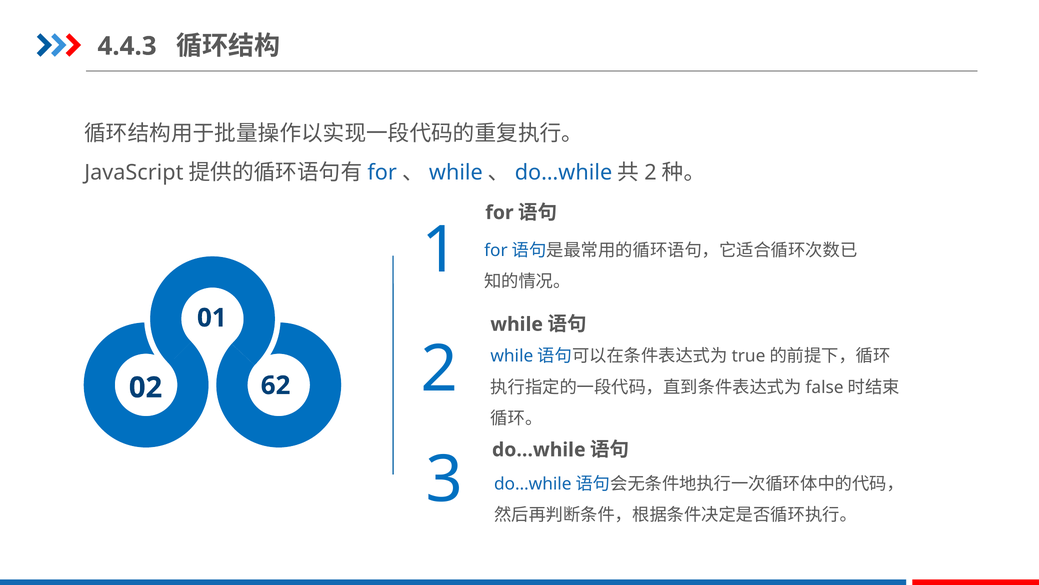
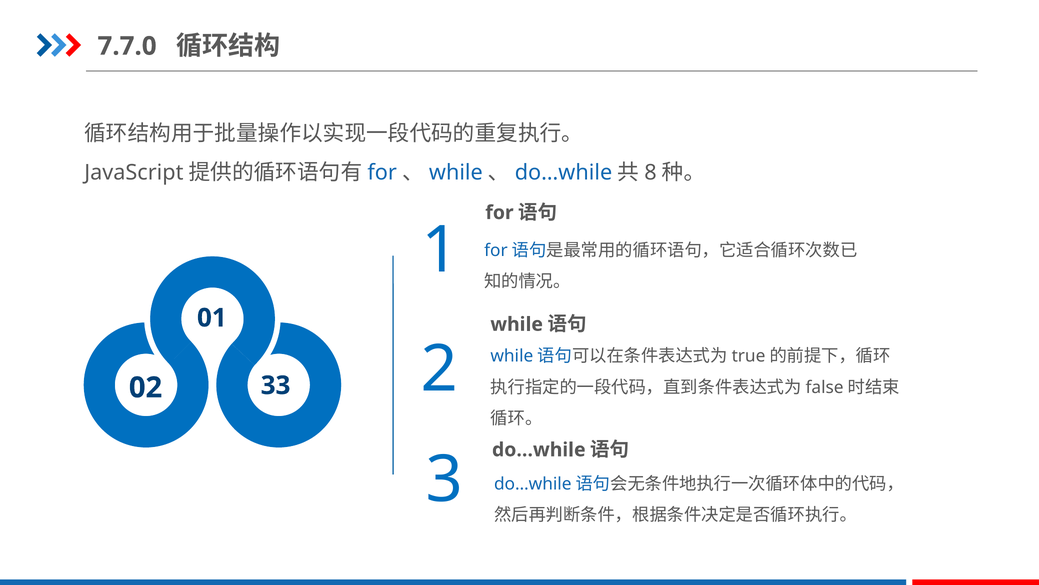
4.4.3: 4.4.3 -> 7.7.0
2 at (651, 173): 2 -> 8
62: 62 -> 33
